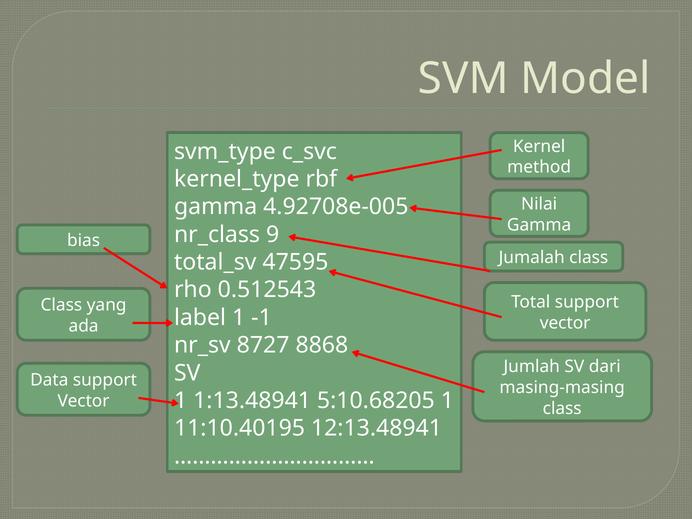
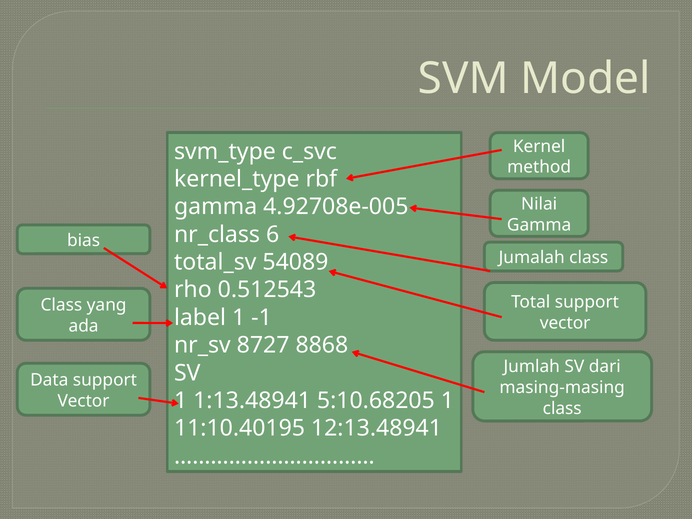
9: 9 -> 6
47595: 47595 -> 54089
